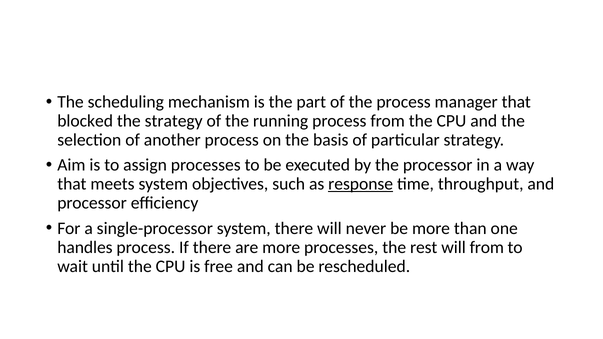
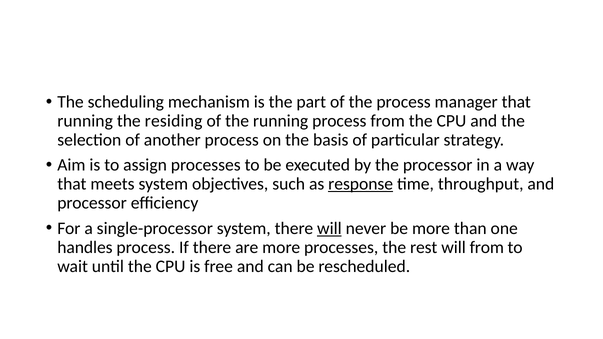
blocked at (85, 121): blocked -> running
the strategy: strategy -> residing
will at (329, 229) underline: none -> present
